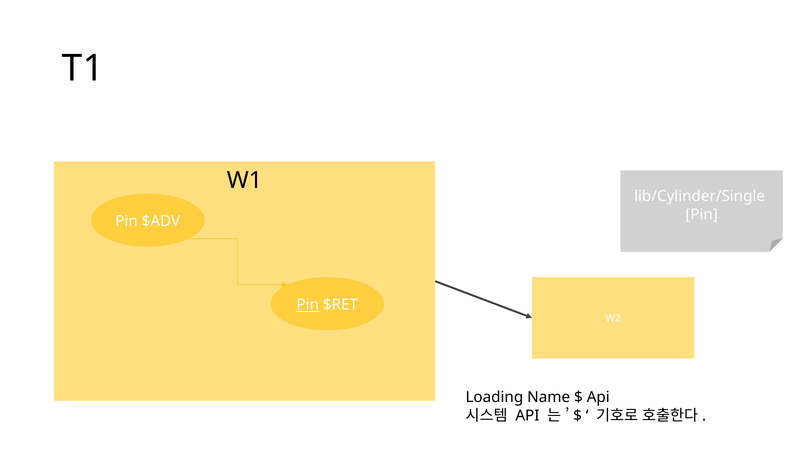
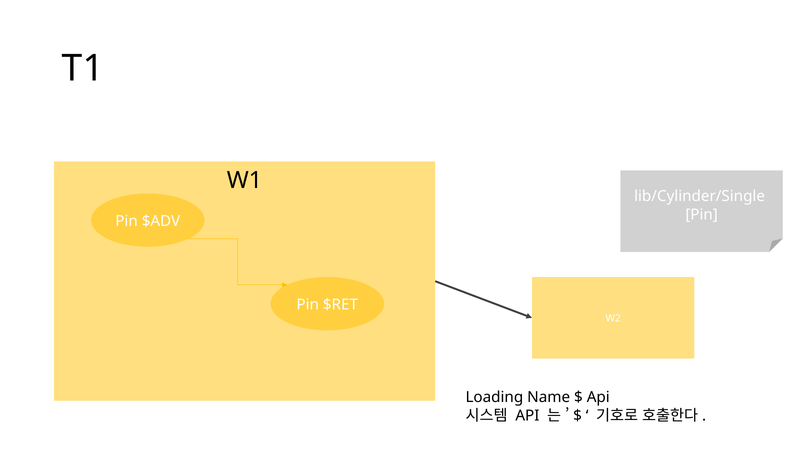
Pin at (308, 305) underline: present -> none
